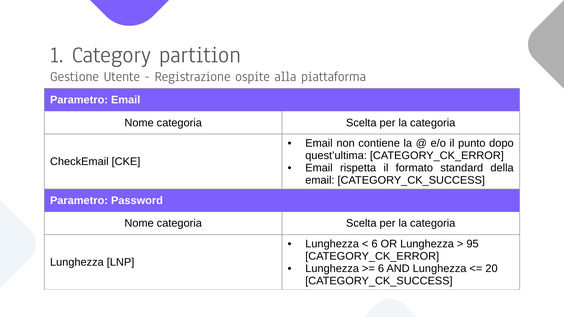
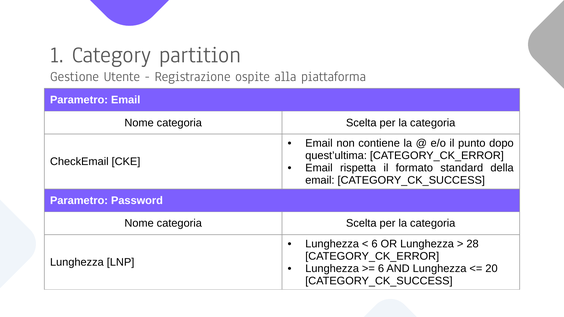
95: 95 -> 28
